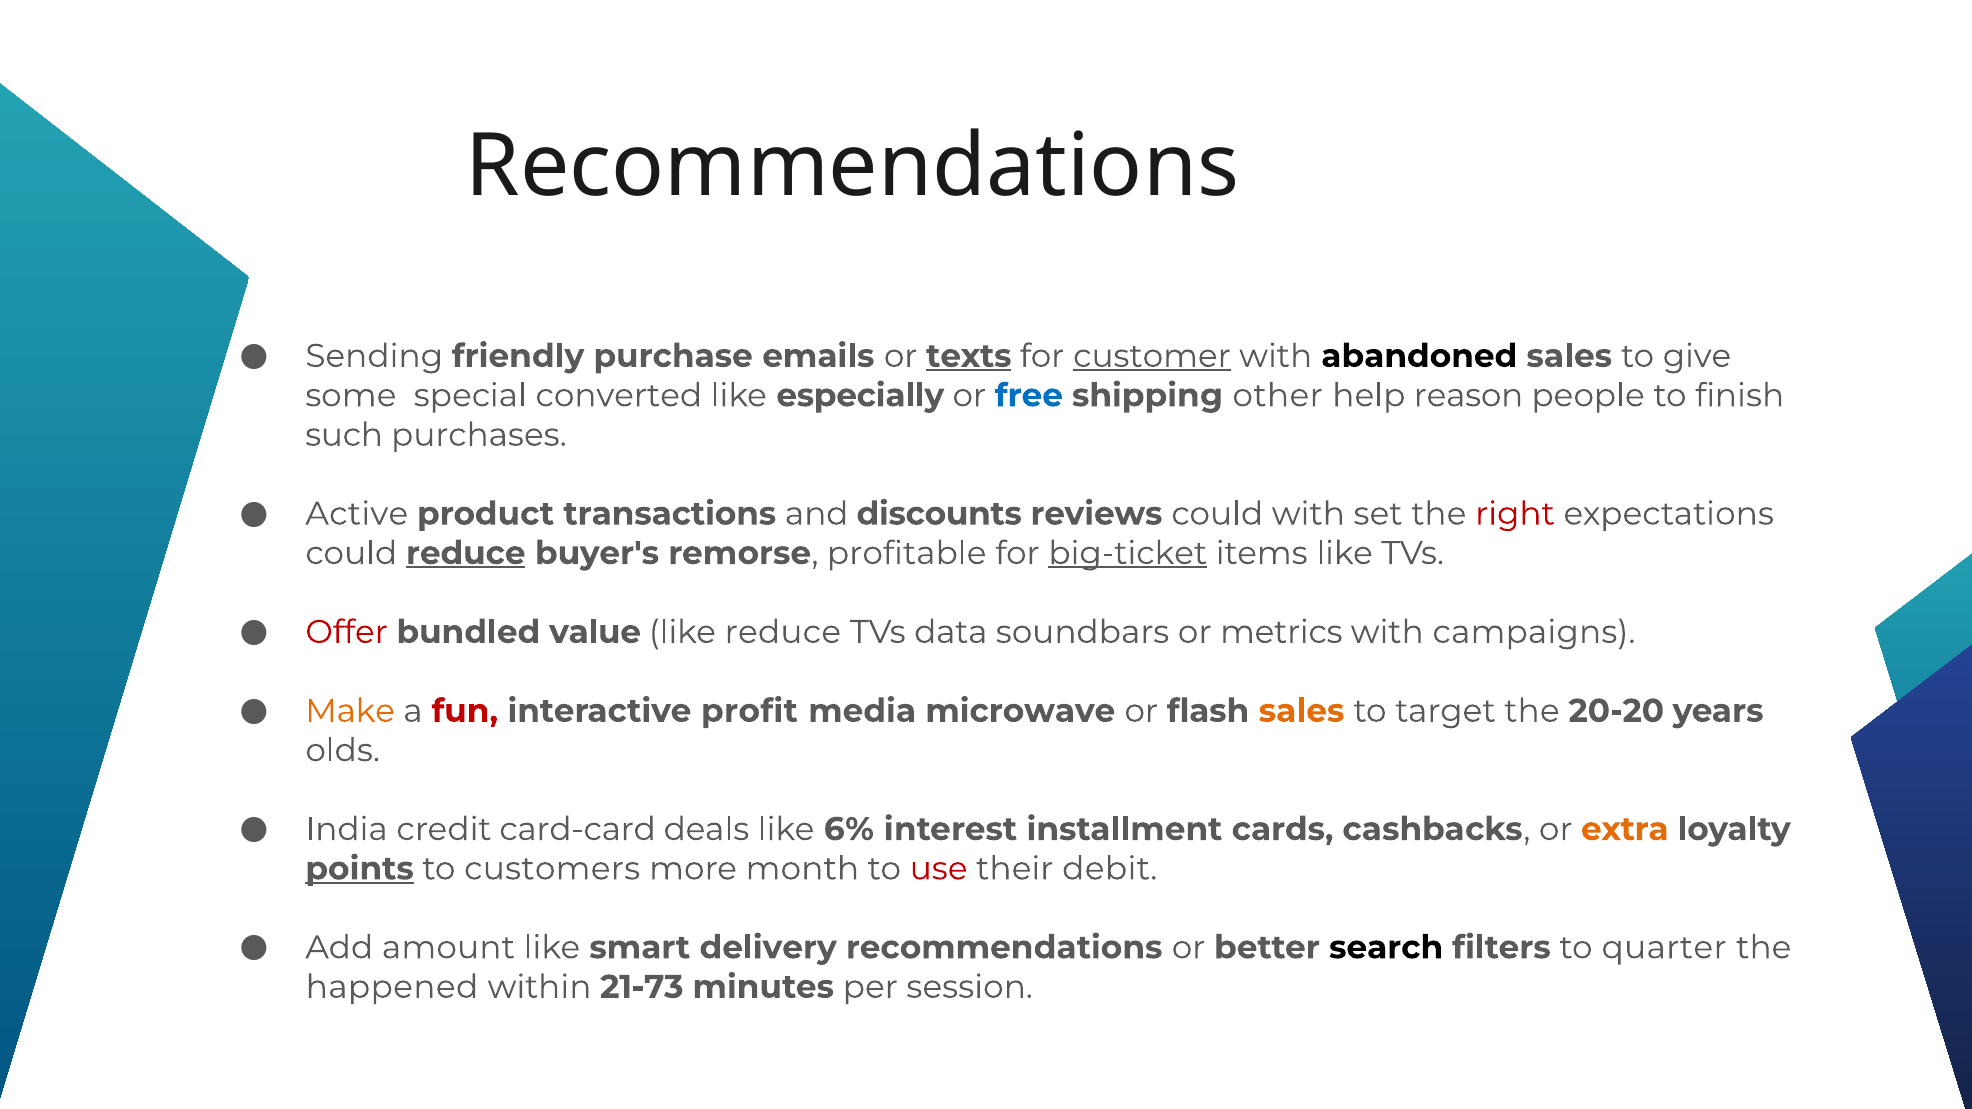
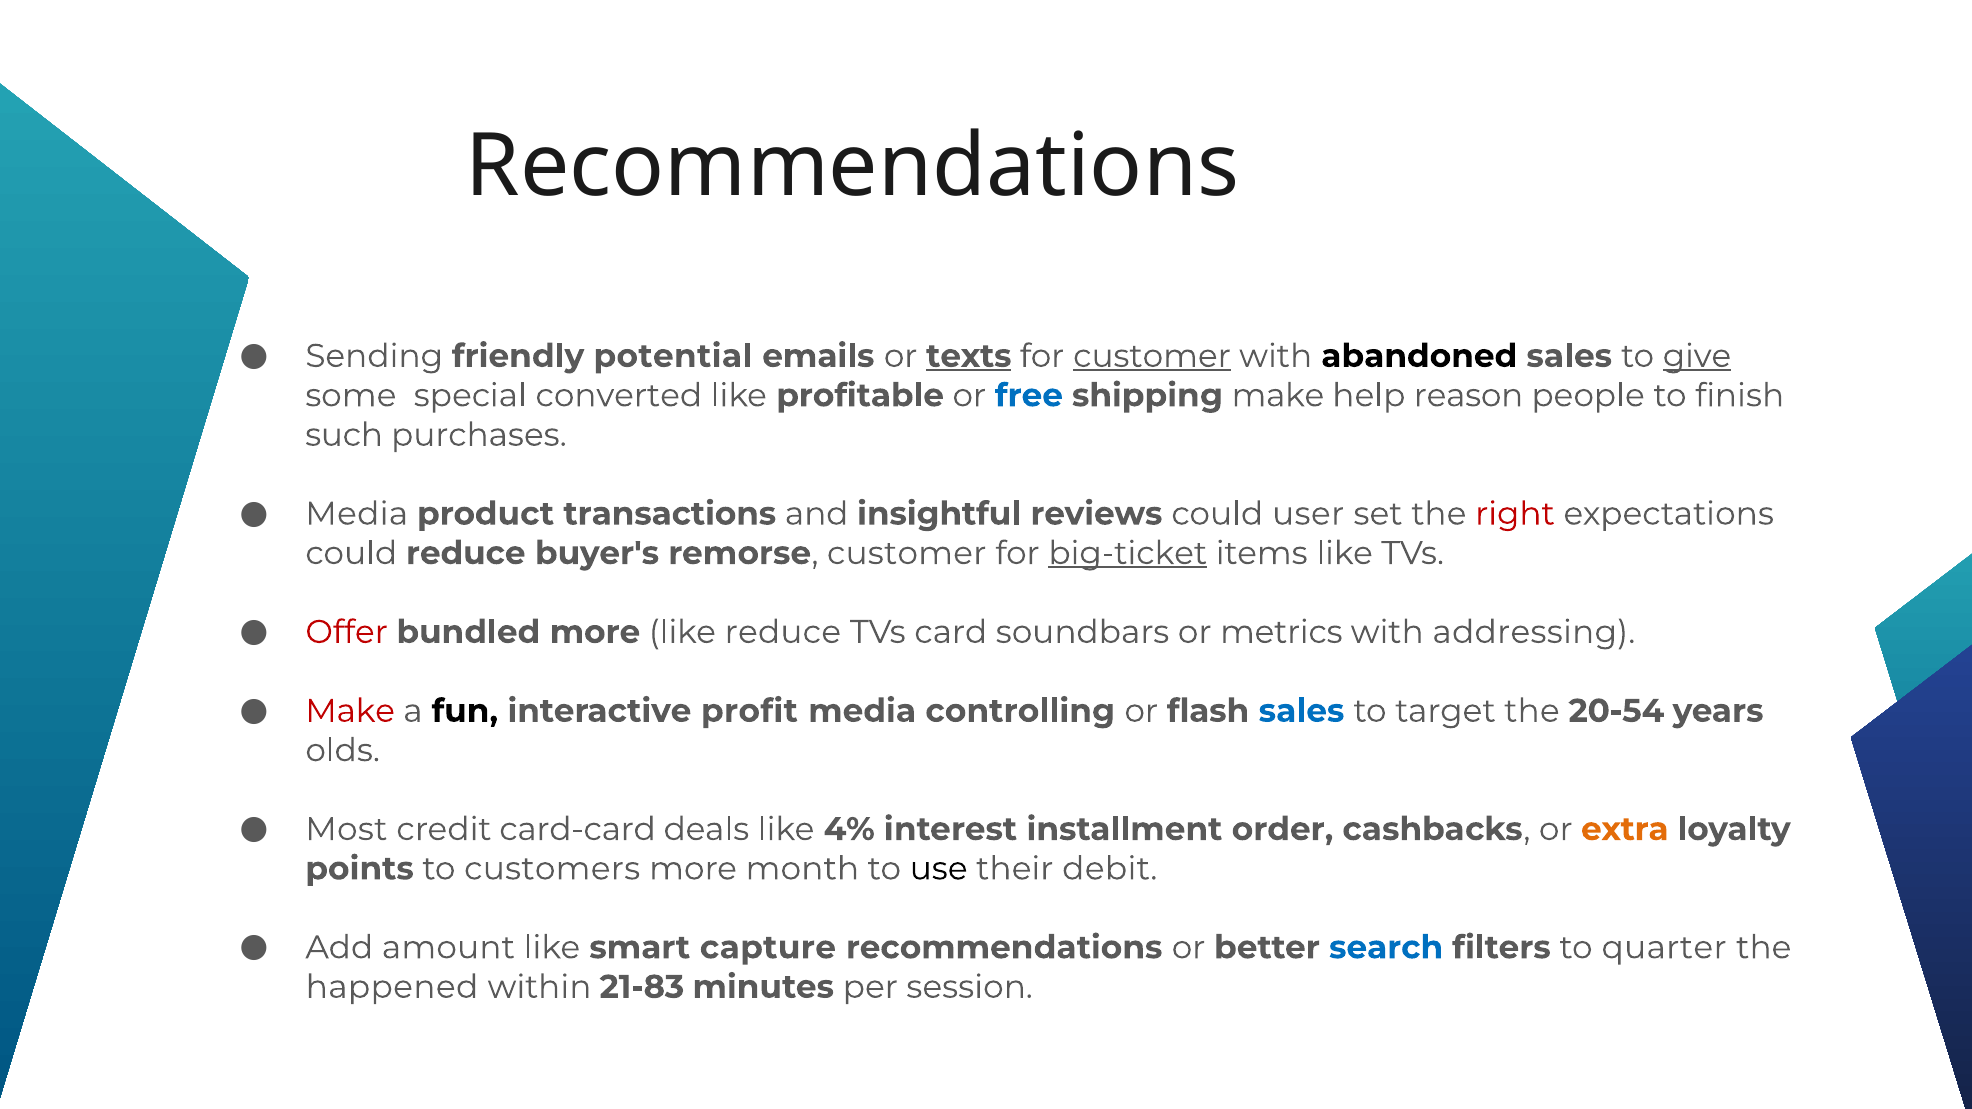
purchase: purchase -> potential
give underline: none -> present
especially: especially -> profitable
shipping other: other -> make
Active at (357, 514): Active -> Media
discounts: discounts -> insightful
could with: with -> user
reduce at (466, 553) underline: present -> none
remorse profitable: profitable -> customer
bundled value: value -> more
data: data -> card
campaigns: campaigns -> addressing
Make at (350, 711) colour: orange -> red
fun colour: red -> black
microwave: microwave -> controlling
sales at (1302, 711) colour: orange -> blue
20-20: 20-20 -> 20-54
India: India -> Most
6%: 6% -> 4%
cards: cards -> order
points underline: present -> none
use colour: red -> black
delivery: delivery -> capture
search colour: black -> blue
21-73: 21-73 -> 21-83
